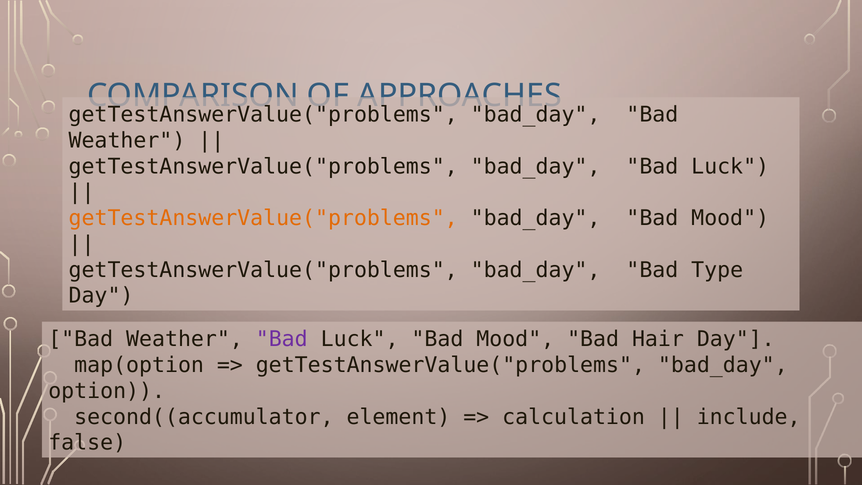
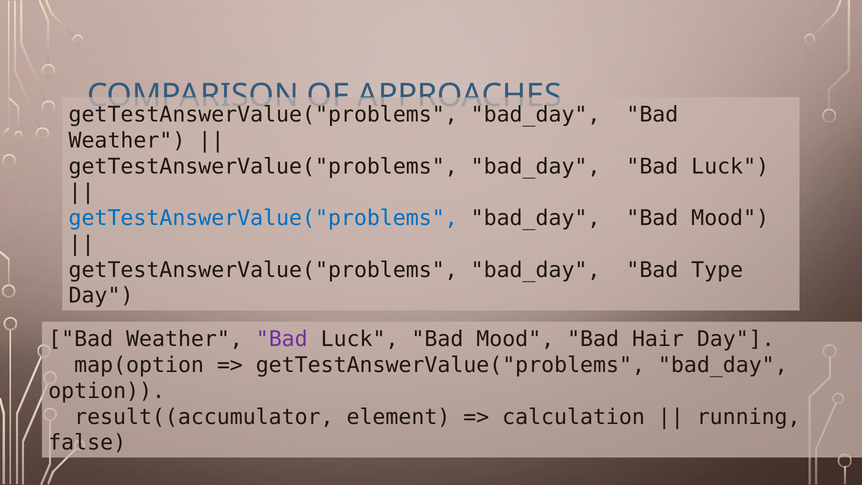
getTestAnswerValue("problems at (263, 218) colour: orange -> blue
second((accumulator: second((accumulator -> result((accumulator
include: include -> running
